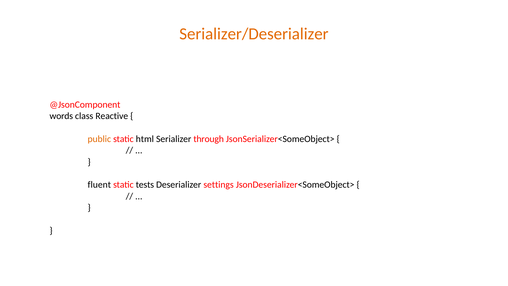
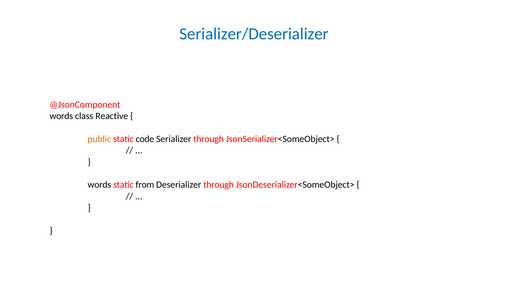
Serializer/Deserializer colour: orange -> blue
html: html -> code
fluent at (99, 185): fluent -> words
tests: tests -> from
Deserializer settings: settings -> through
